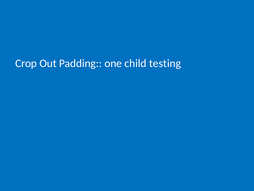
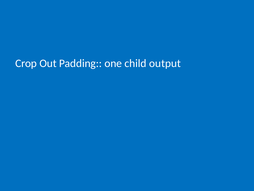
testing: testing -> output
